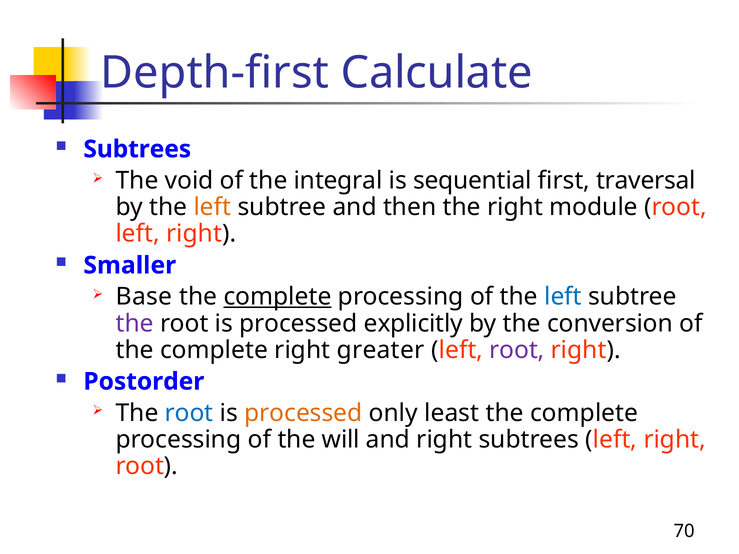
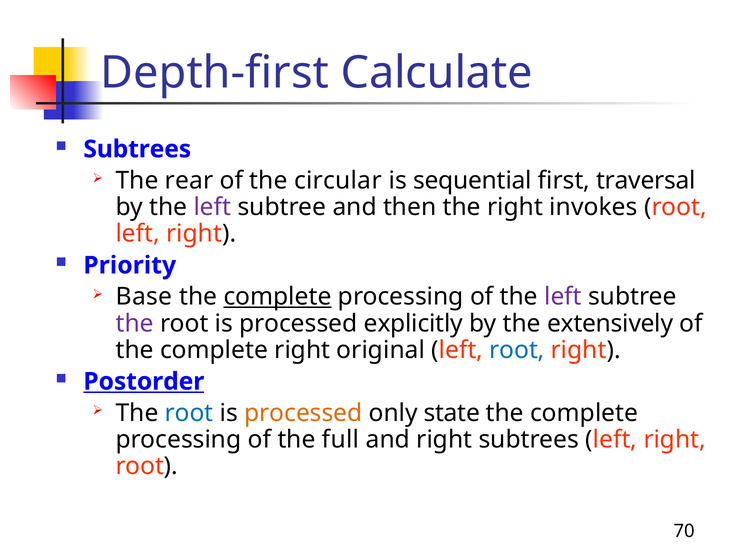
void: void -> rear
integral: integral -> circular
left at (212, 207) colour: orange -> purple
module: module -> invokes
Smaller: Smaller -> Priority
left at (563, 297) colour: blue -> purple
conversion: conversion -> extensively
greater: greater -> original
root at (517, 350) colour: purple -> blue
Postorder underline: none -> present
least: least -> state
will: will -> full
